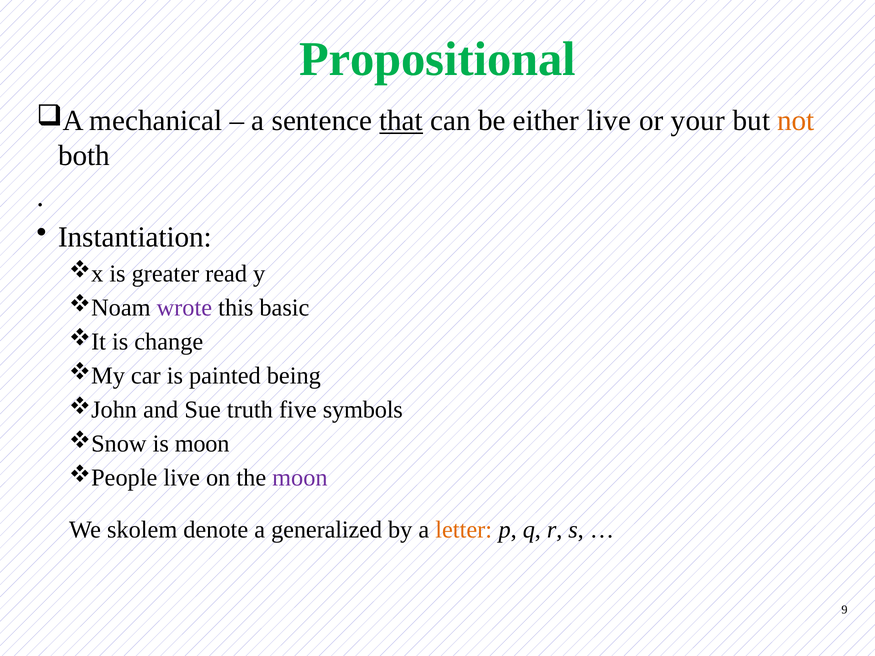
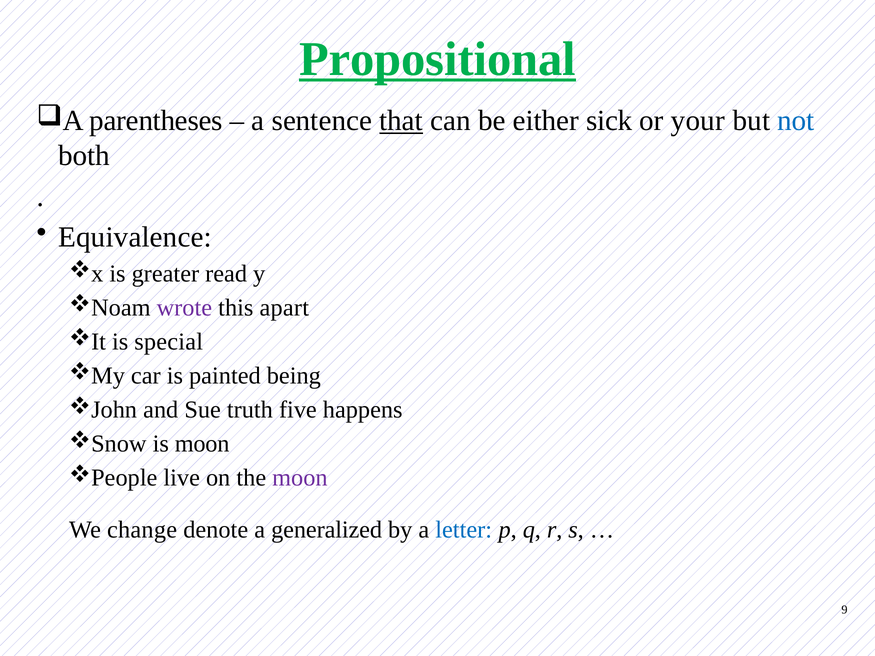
Propositional underline: none -> present
mechanical: mechanical -> parentheses
either live: live -> sick
not colour: orange -> blue
Instantiation: Instantiation -> Equivalence
basic: basic -> apart
change: change -> special
symbols: symbols -> happens
skolem: skolem -> change
letter colour: orange -> blue
